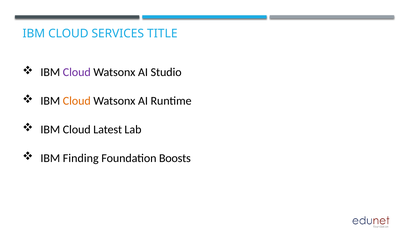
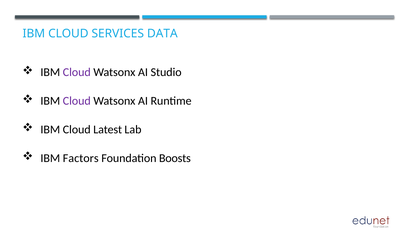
TITLE: TITLE -> DATA
Cloud at (77, 101) colour: orange -> purple
Finding: Finding -> Factors
